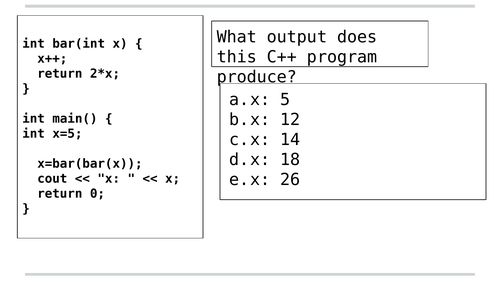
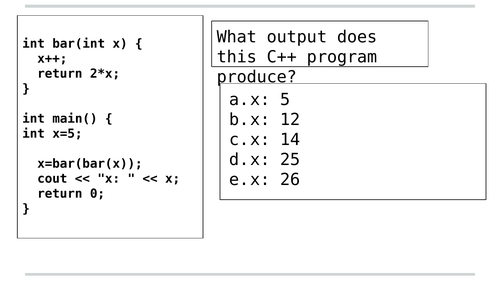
18: 18 -> 25
